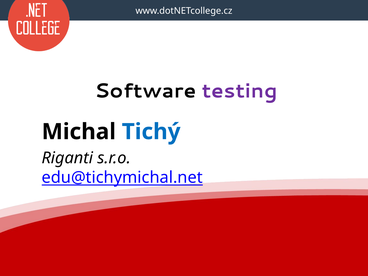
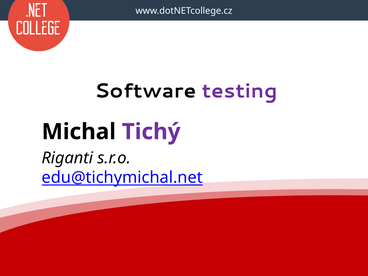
Tichý colour: blue -> purple
